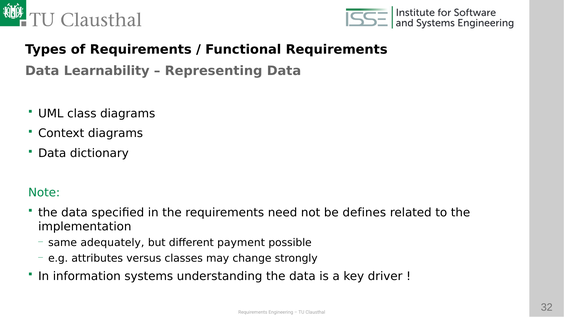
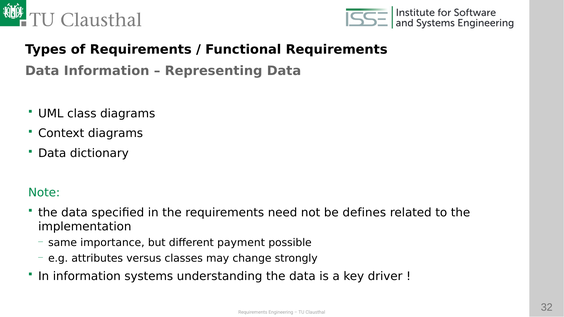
Data Learnability: Learnability -> Information
adequately: adequately -> importance
